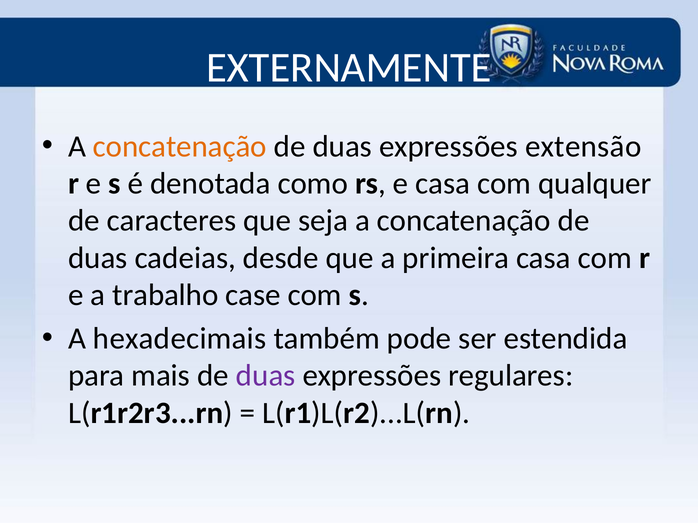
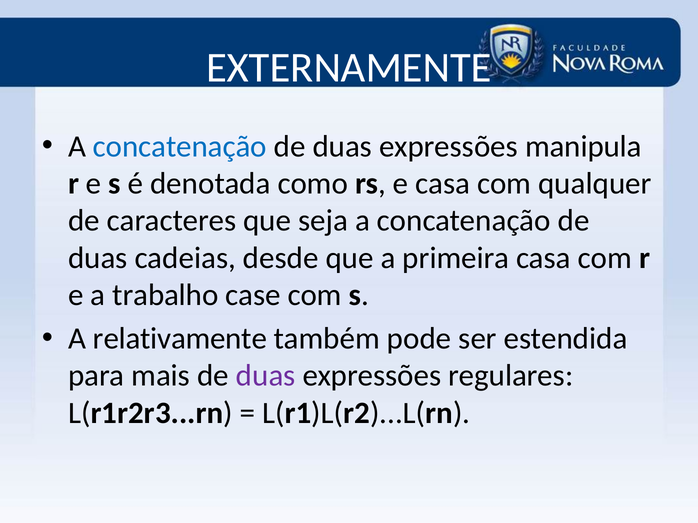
concatenação at (180, 146) colour: orange -> blue
extensão: extensão -> manipula
hexadecimais: hexadecimais -> relativamente
